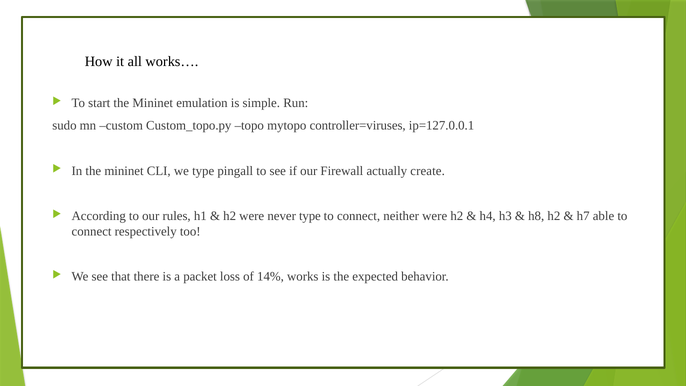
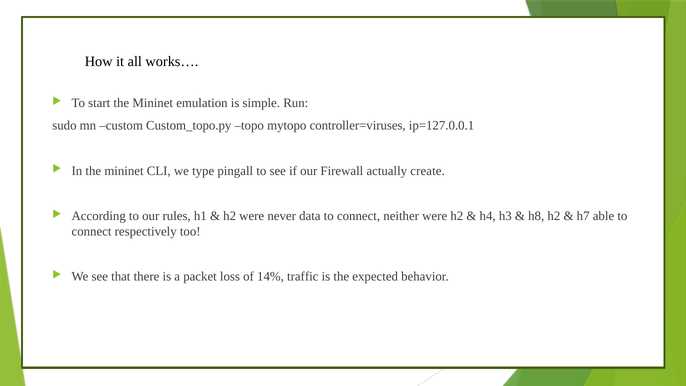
never type: type -> data
works: works -> traffic
